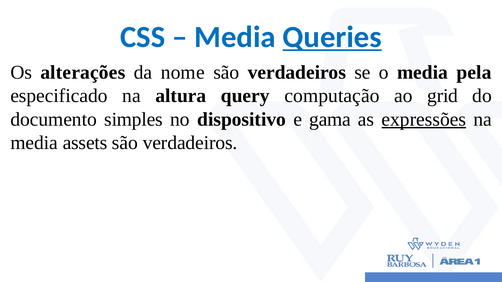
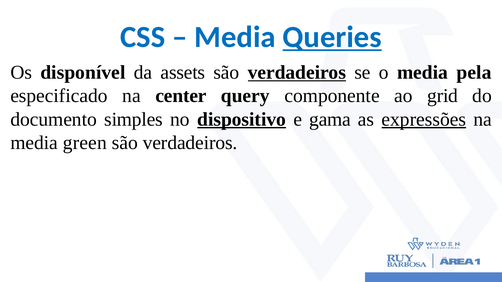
alterações: alterações -> disponível
nome: nome -> assets
verdadeiros at (297, 73) underline: none -> present
altura: altura -> center
computação: computação -> componente
dispositivo underline: none -> present
assets: assets -> green
